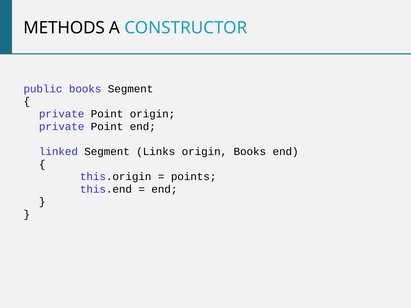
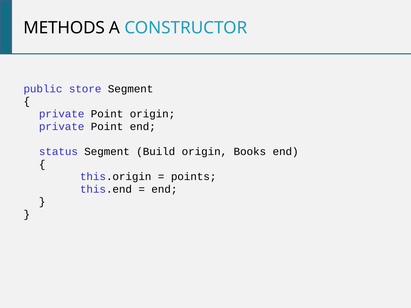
public books: books -> store
linked: linked -> status
Links: Links -> Build
